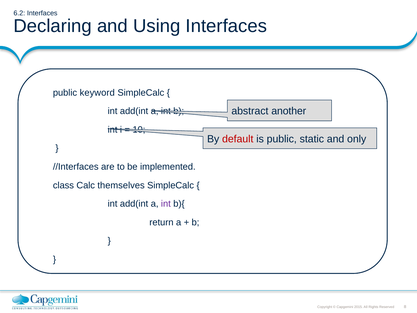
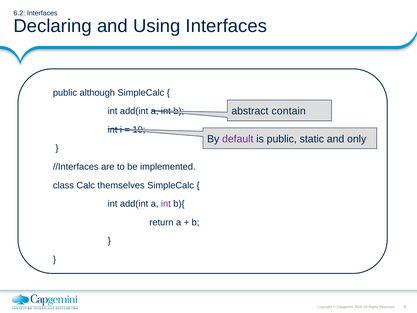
keyword: keyword -> although
another: another -> contain
default colour: red -> purple
